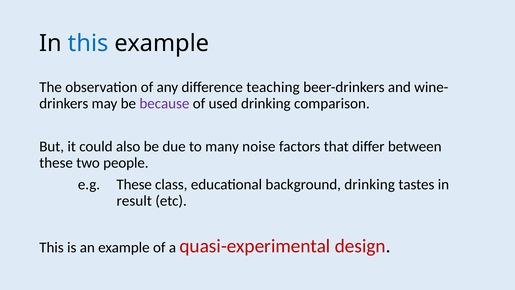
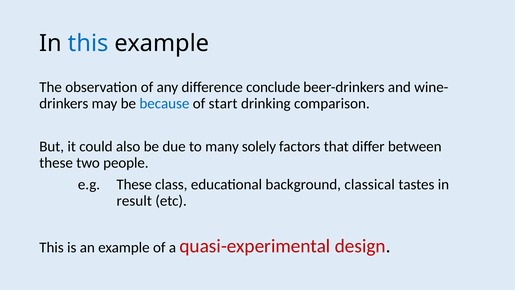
teaching: teaching -> conclude
because colour: purple -> blue
used: used -> start
noise: noise -> solely
background drinking: drinking -> classical
